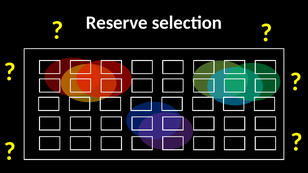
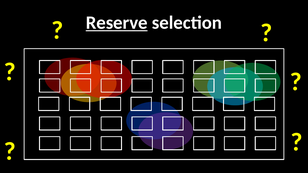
Reserve underline: none -> present
